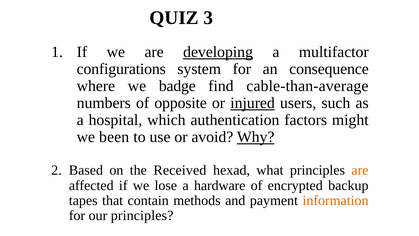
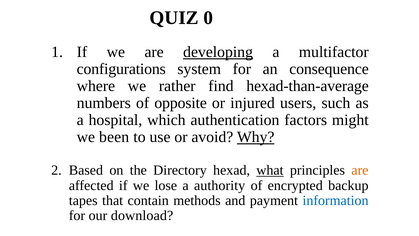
3: 3 -> 0
badge: badge -> rather
cable-than-average: cable-than-average -> hexad-than-average
injured underline: present -> none
Received: Received -> Directory
what underline: none -> present
hardware: hardware -> authority
information colour: orange -> blue
our principles: principles -> download
